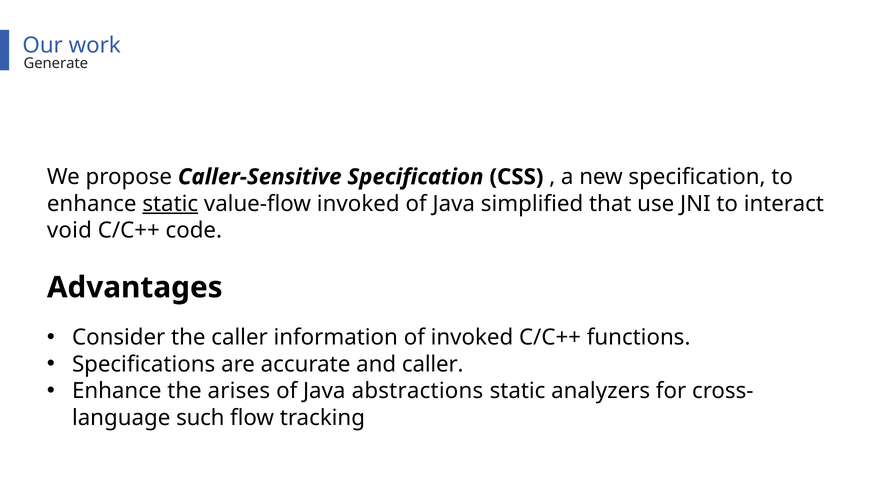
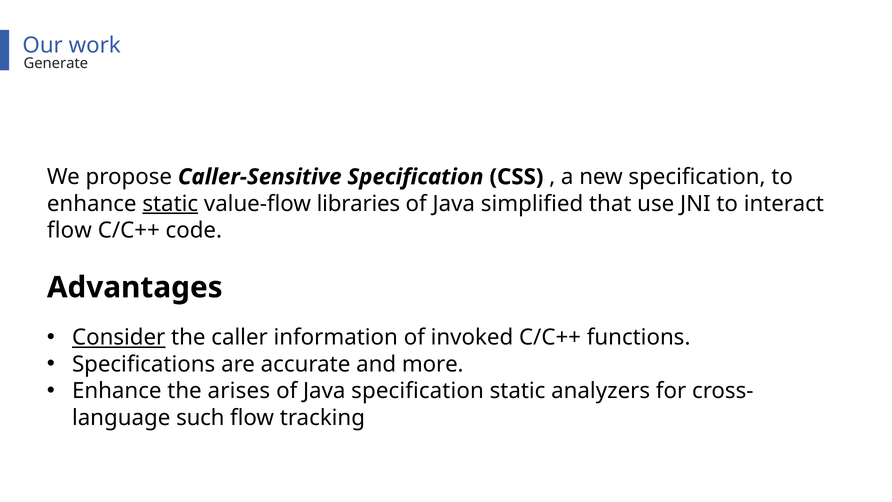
value-flow invoked: invoked -> libraries
void at (69, 230): void -> flow
Consider underline: none -> present
and caller: caller -> more
Java abstractions: abstractions -> specification
